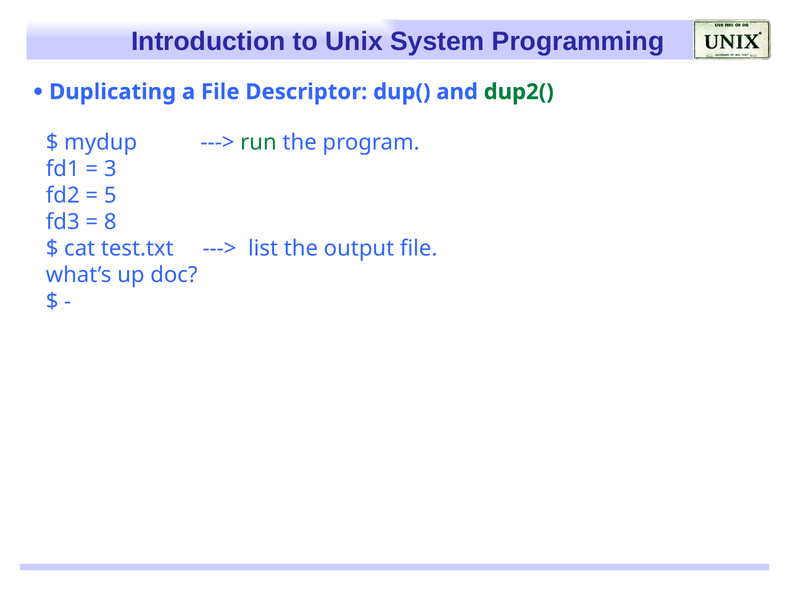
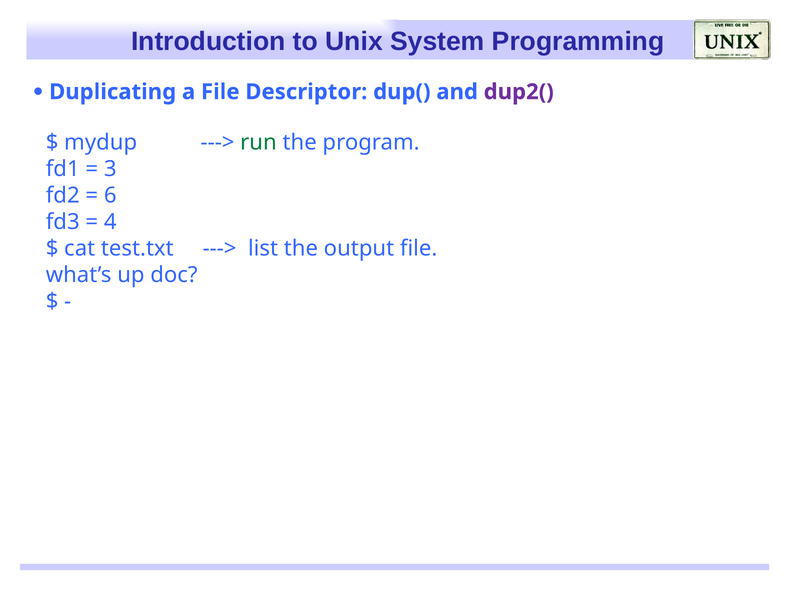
dup2( colour: green -> purple
5: 5 -> 6
8: 8 -> 4
